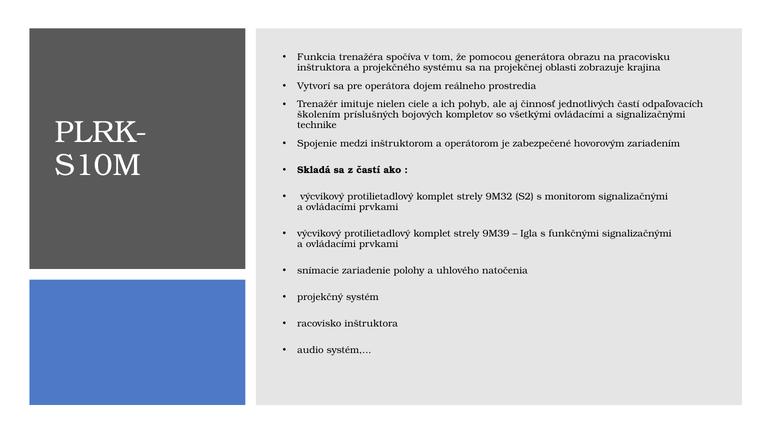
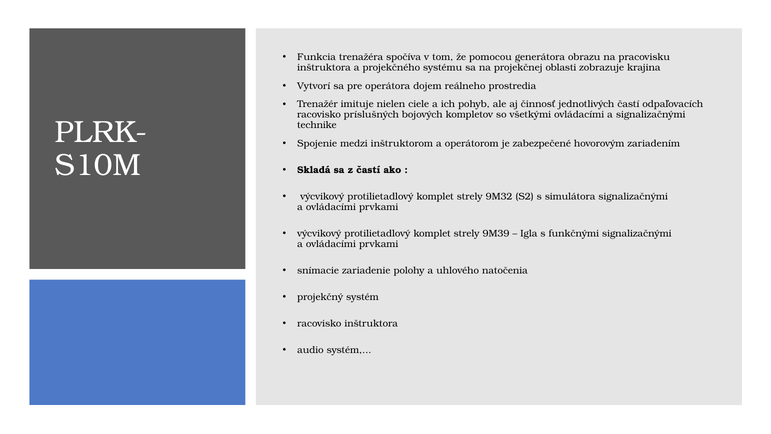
školením at (319, 115): školením -> racovisko
monitorom: monitorom -> simulátora
